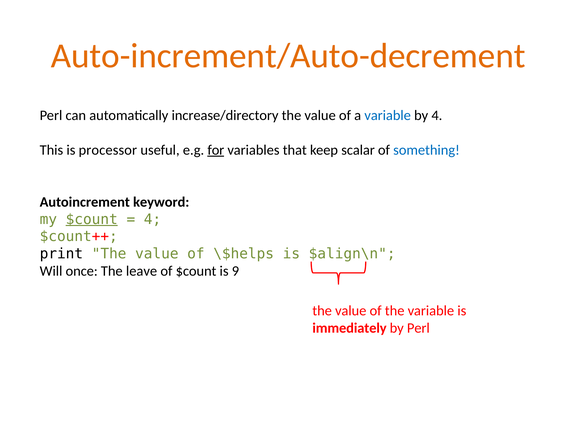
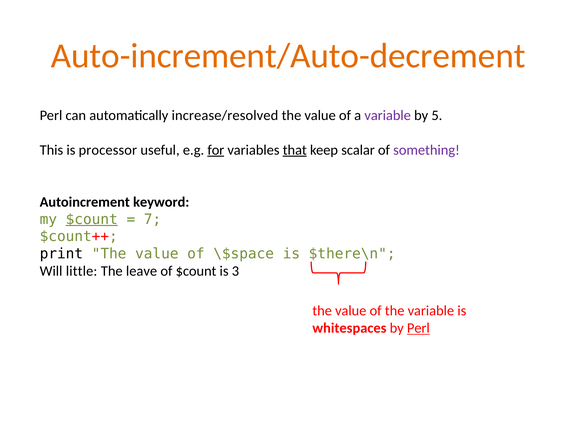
increase/directory: increase/directory -> increase/resolved
variable at (388, 115) colour: blue -> purple
by 4: 4 -> 5
that underline: none -> present
something colour: blue -> purple
4 at (152, 219): 4 -> 7
\$helps: \$helps -> \$space
$align\n: $align\n -> $there\n
once: once -> little
9: 9 -> 3
immediately: immediately -> whitespaces
Perl at (418, 328) underline: none -> present
